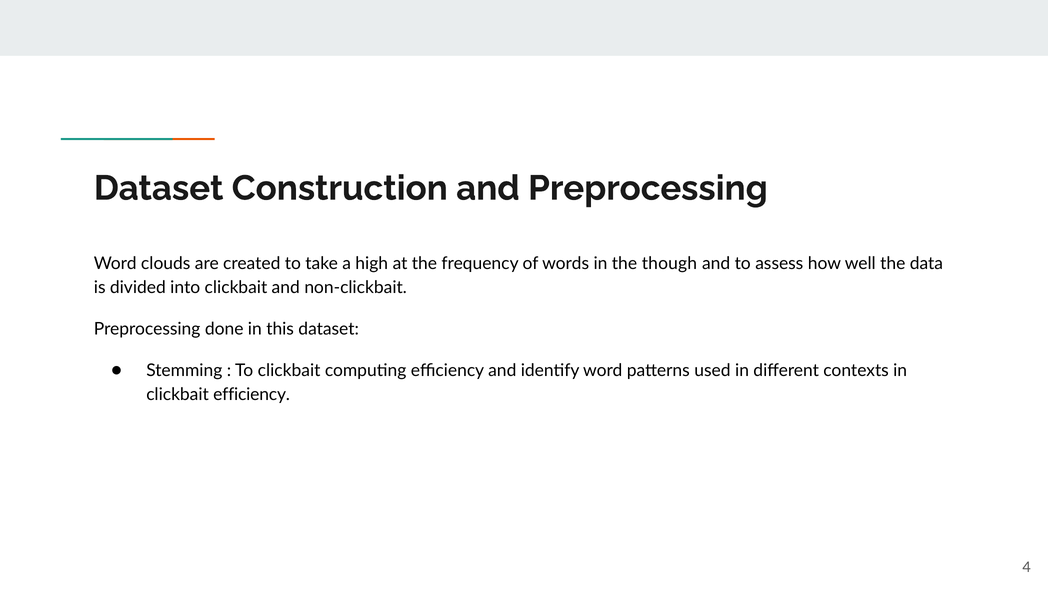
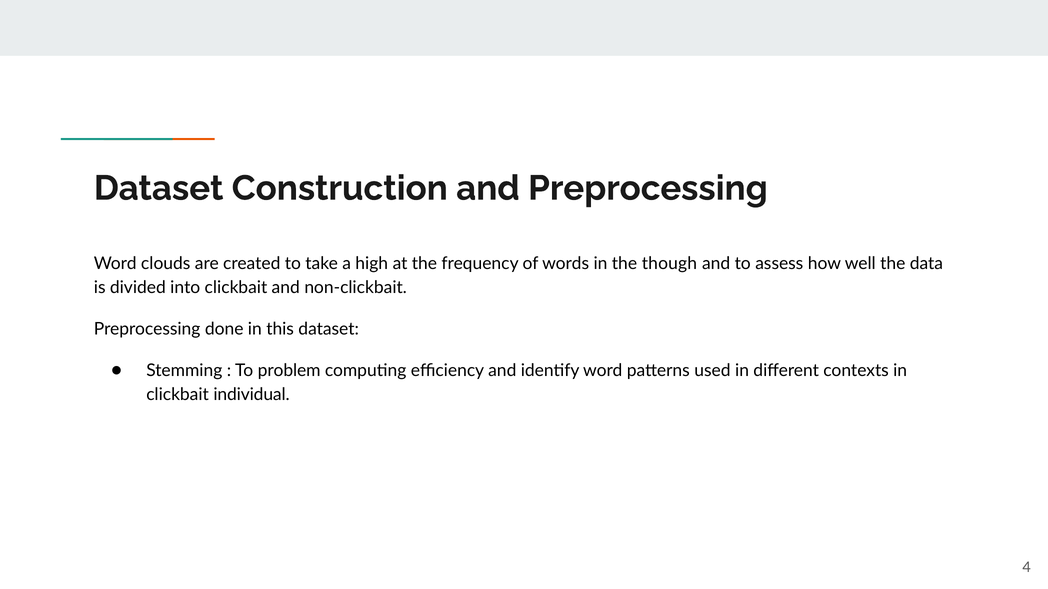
To clickbait: clickbait -> problem
clickbait efficiency: efficiency -> individual
